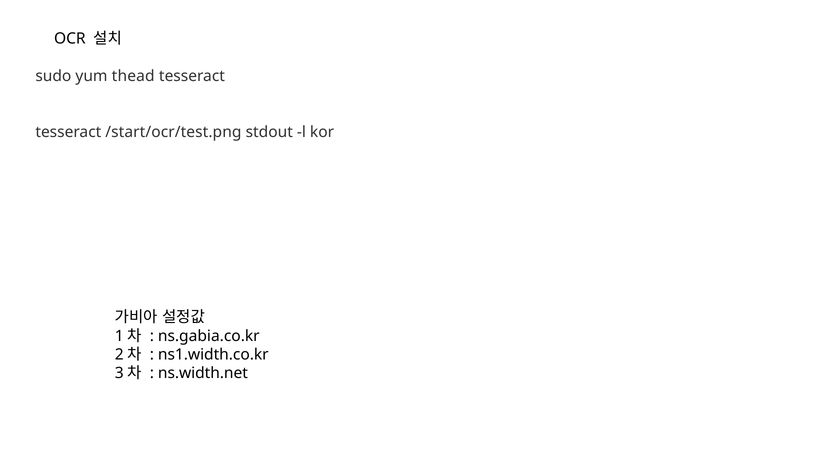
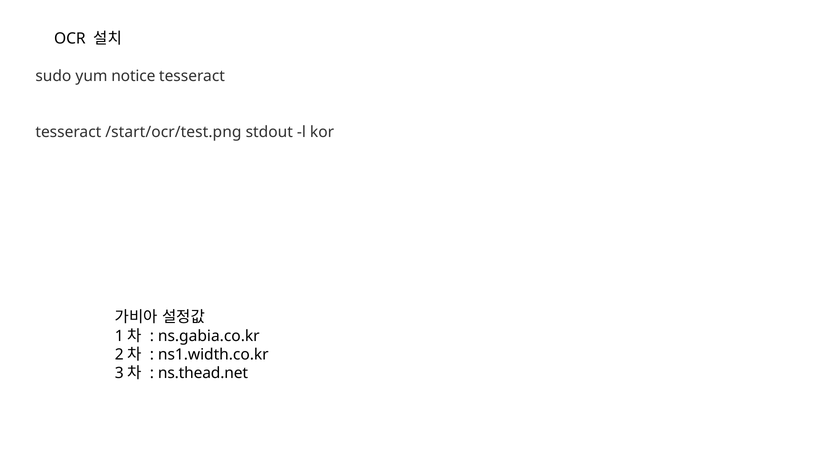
thead: thead -> notice
ns.width.net: ns.width.net -> ns.thead.net
